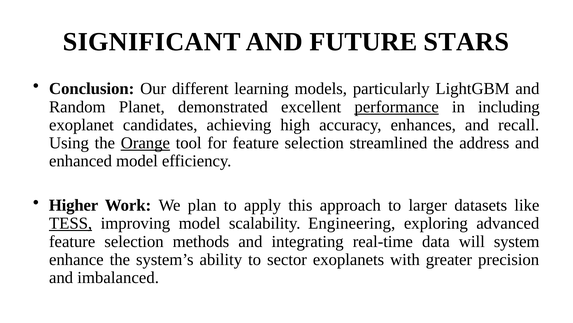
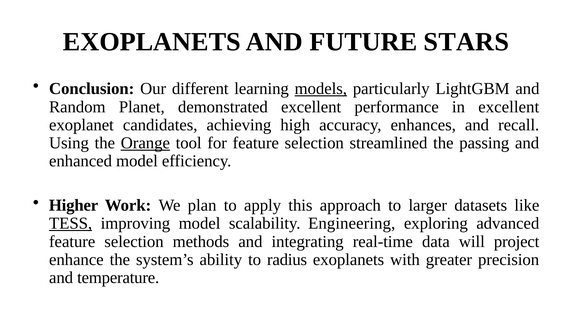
SIGNIFICANT at (152, 42): SIGNIFICANT -> EXOPLANETS
models underline: none -> present
performance underline: present -> none
in including: including -> excellent
address: address -> passing
system: system -> project
sector: sector -> radius
imbalanced: imbalanced -> temperature
